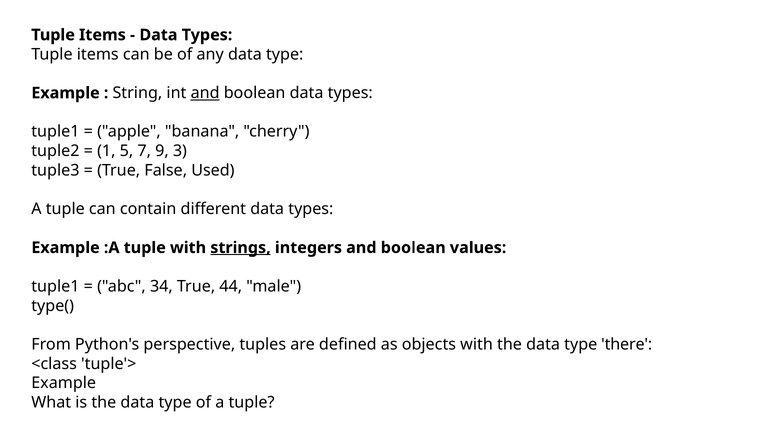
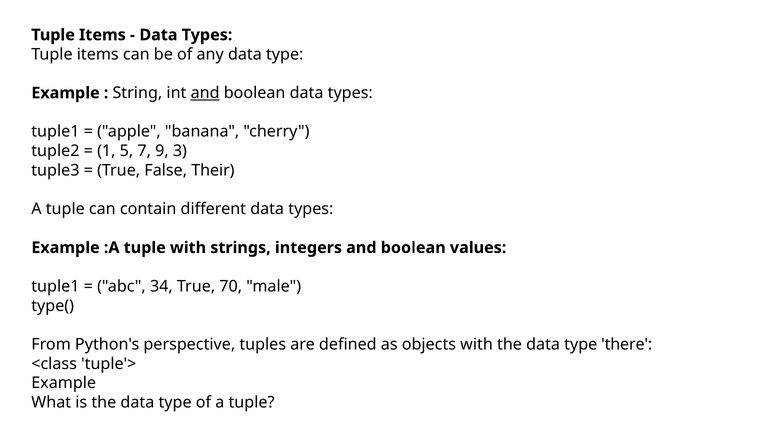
Used: Used -> Their
strings underline: present -> none
44: 44 -> 70
